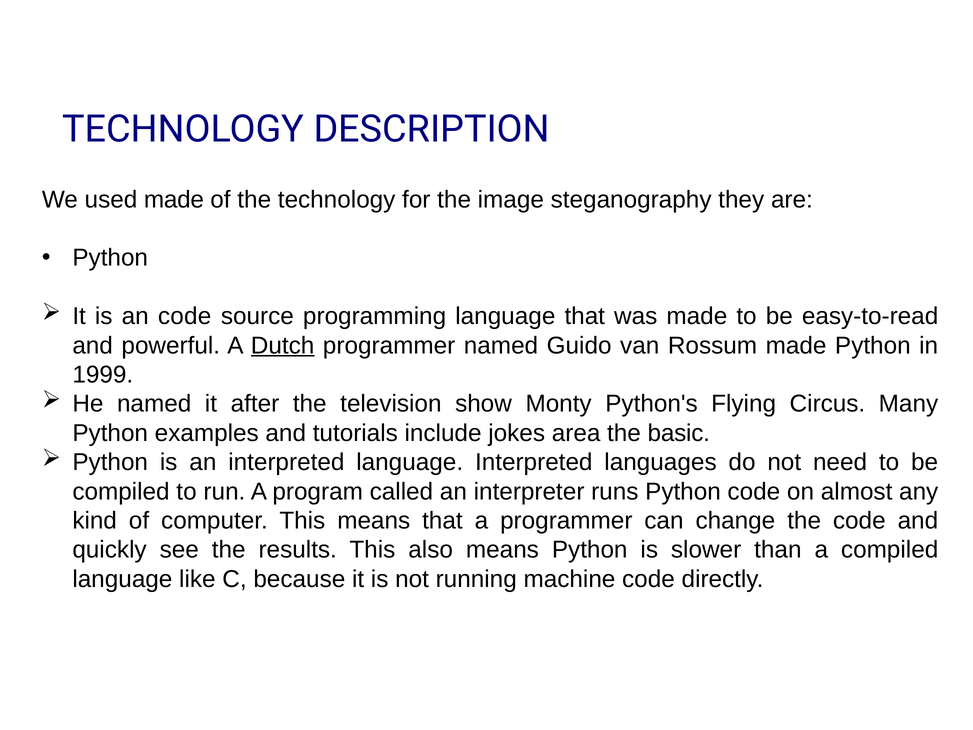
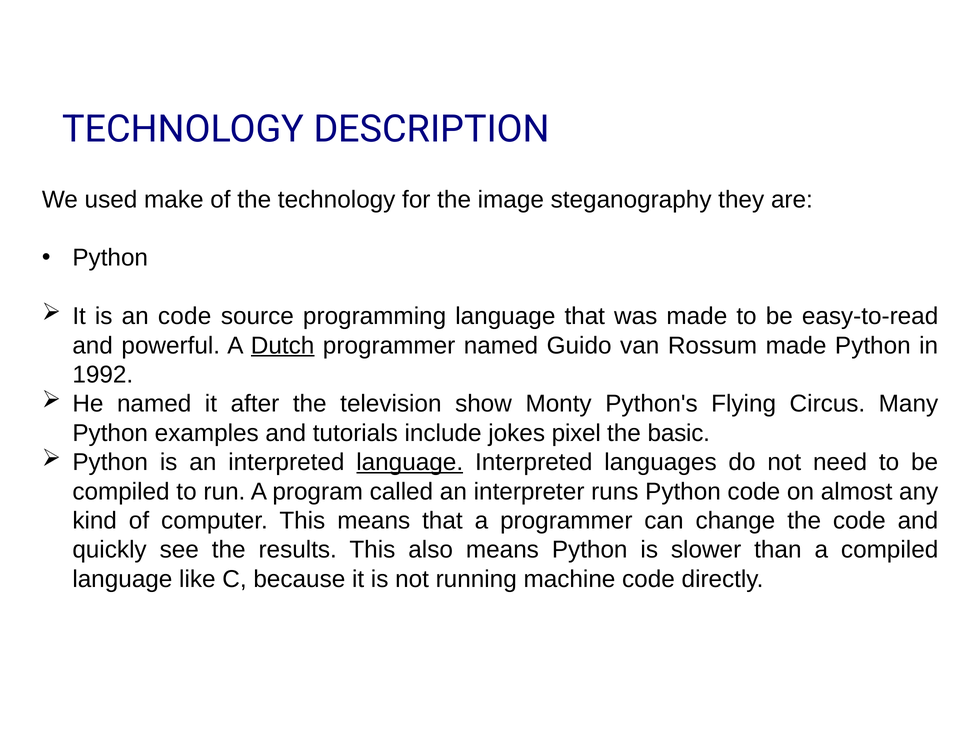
used made: made -> make
1999: 1999 -> 1992
area: area -> pixel
language at (410, 462) underline: none -> present
